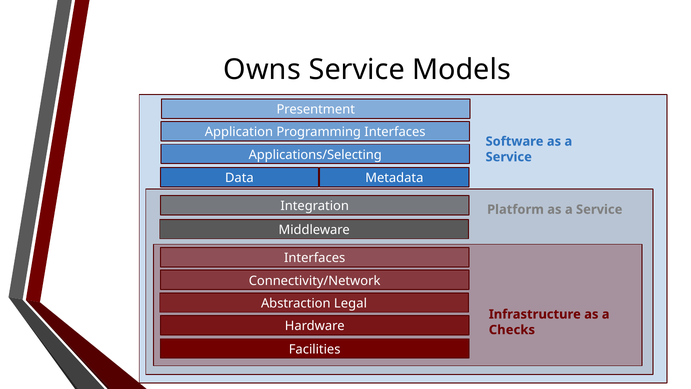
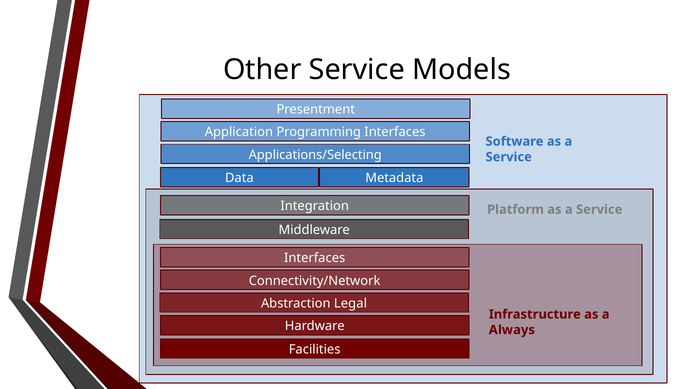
Owns: Owns -> Other
Checks: Checks -> Always
